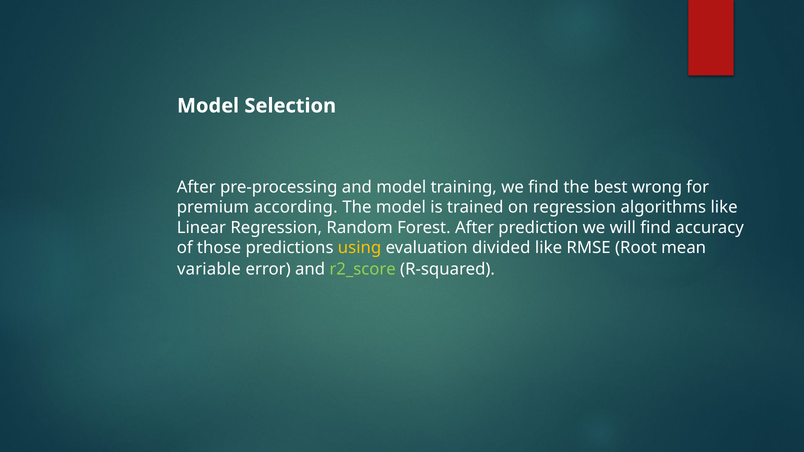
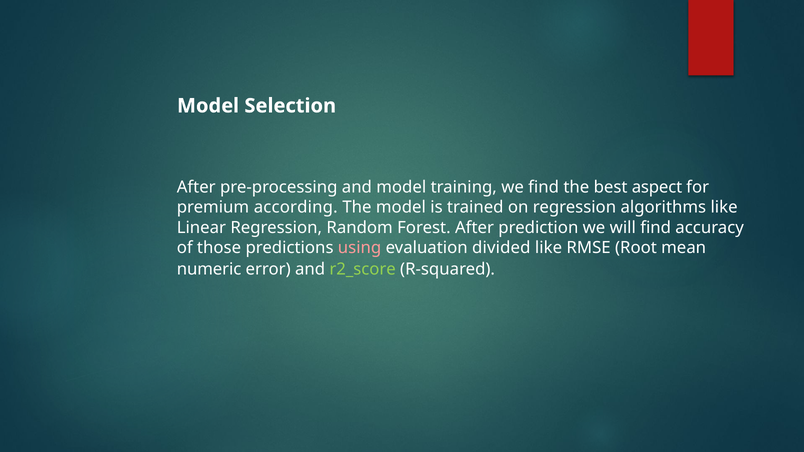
wrong: wrong -> aspect
using colour: yellow -> pink
variable: variable -> numeric
